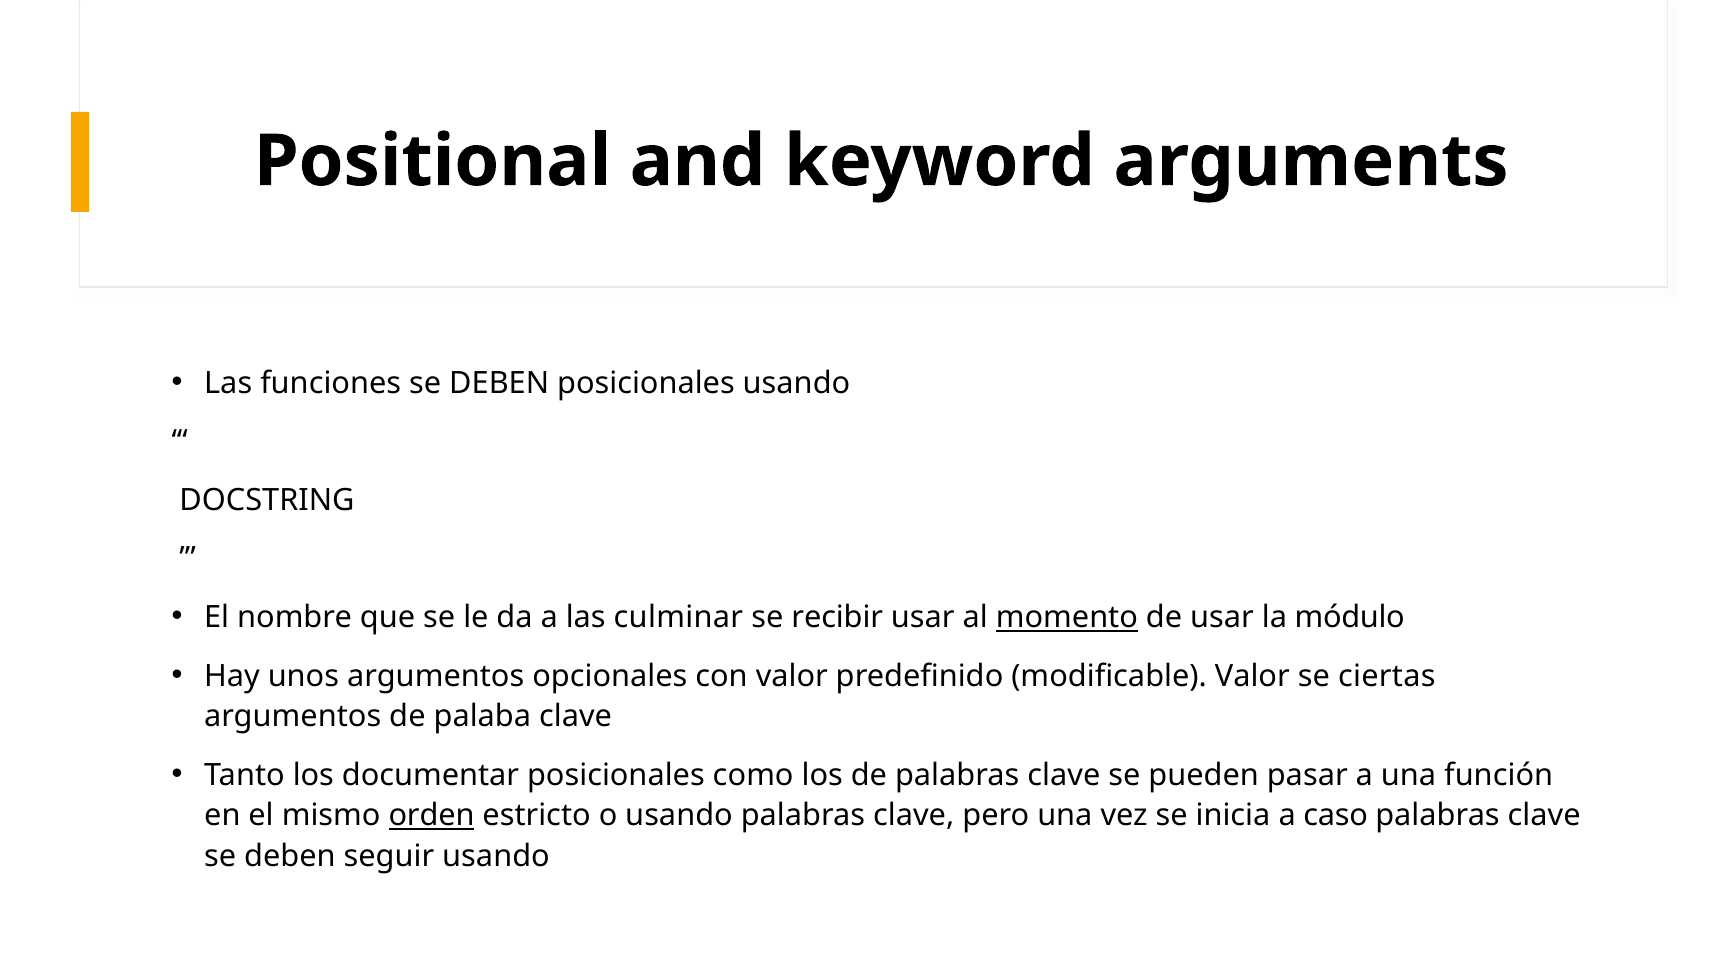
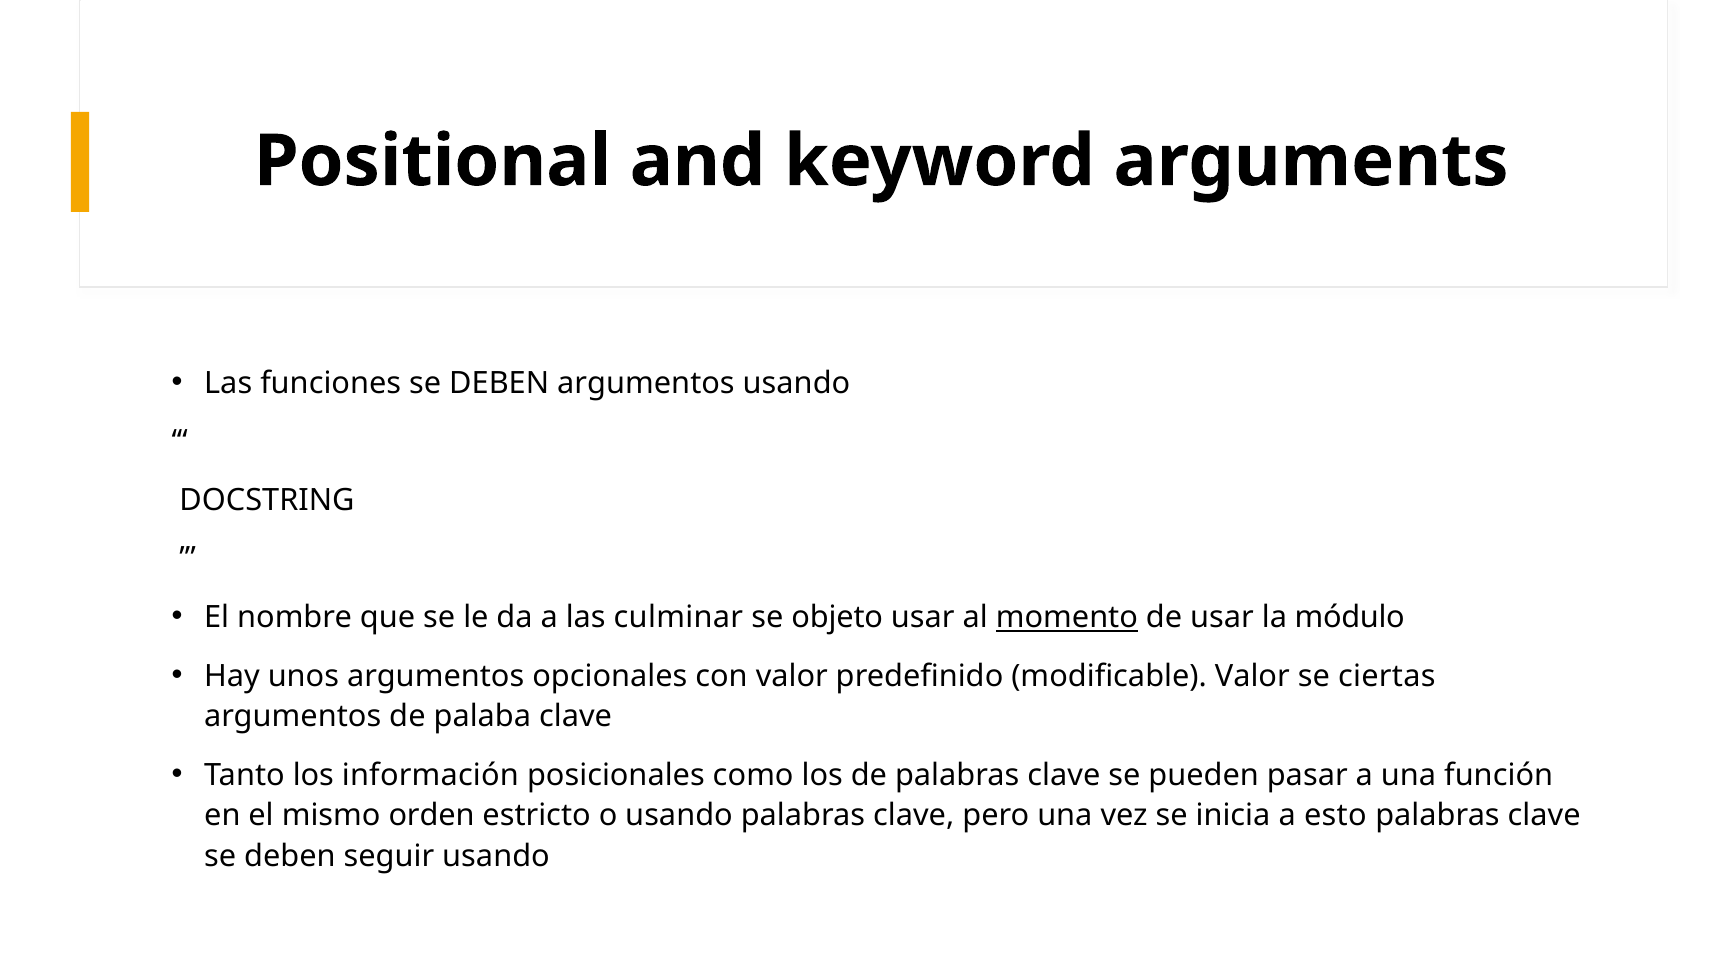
DEBEN posicionales: posicionales -> argumentos
recibir: recibir -> objeto
documentar: documentar -> información
orden underline: present -> none
caso: caso -> esto
